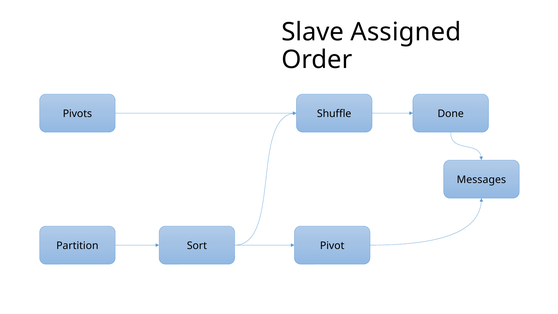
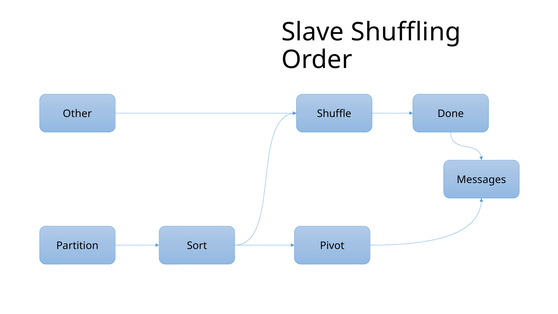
Assigned: Assigned -> Shuffling
Pivots: Pivots -> Other
